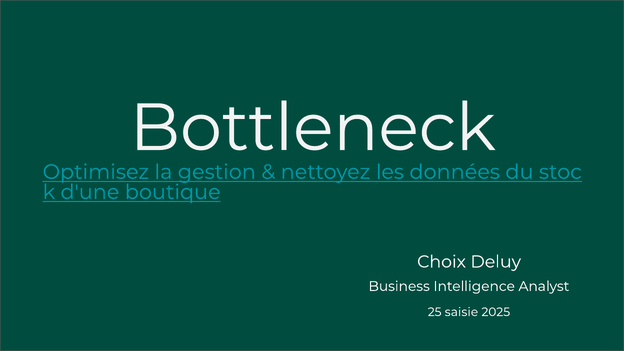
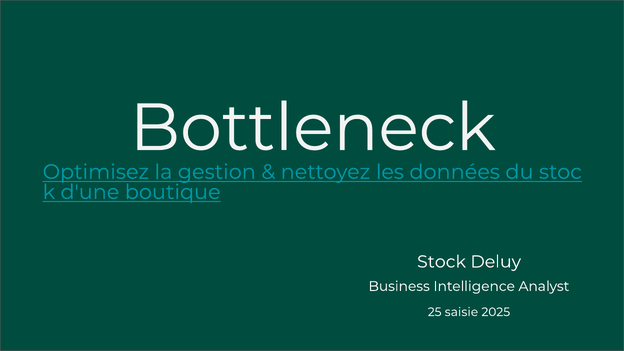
Choix: Choix -> Stock
